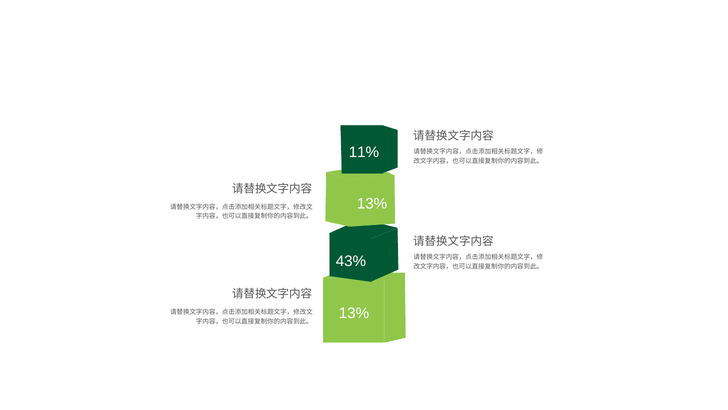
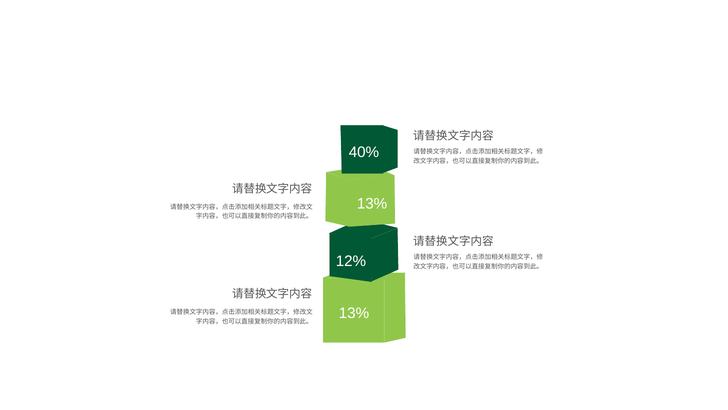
11%: 11% -> 40%
43%: 43% -> 12%
